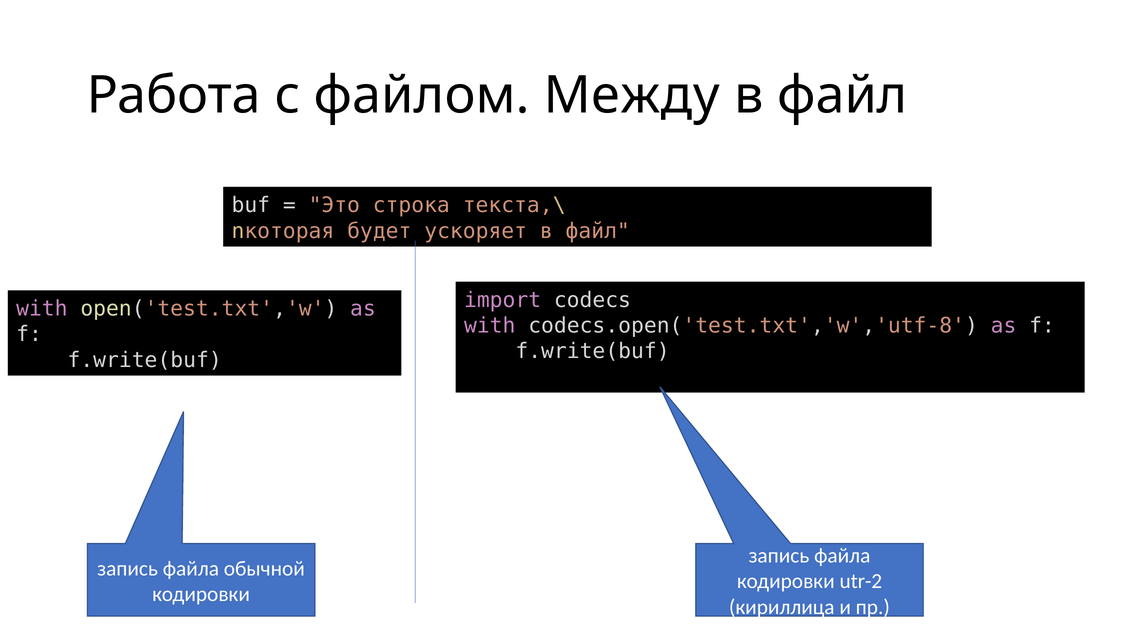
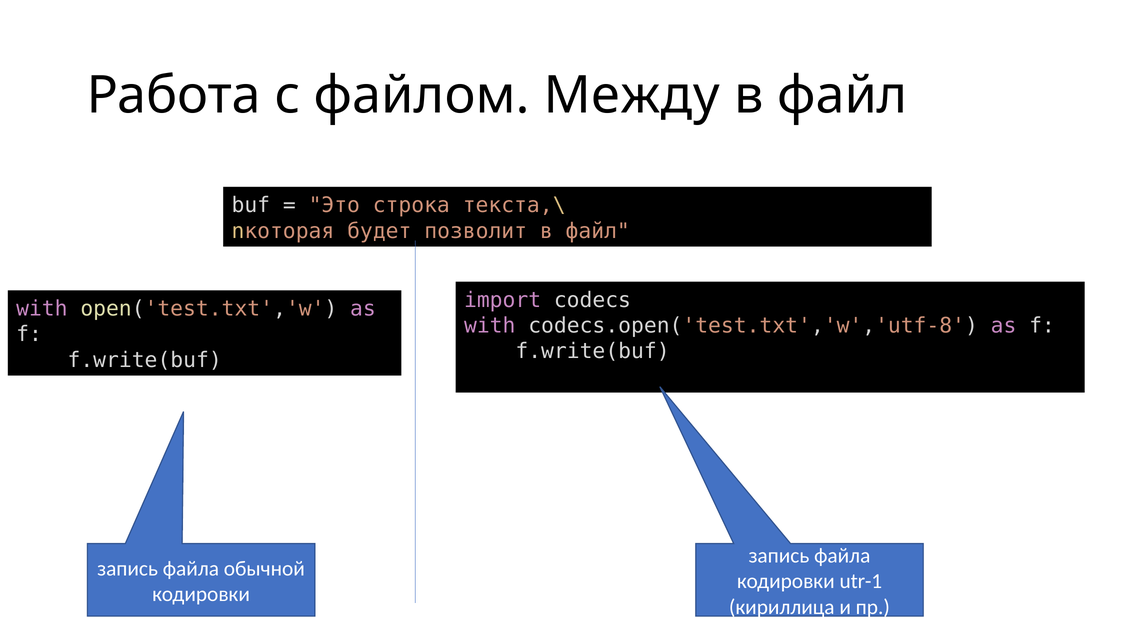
ускоряет: ускоряет -> позволит
utr-2: utr-2 -> utr-1
